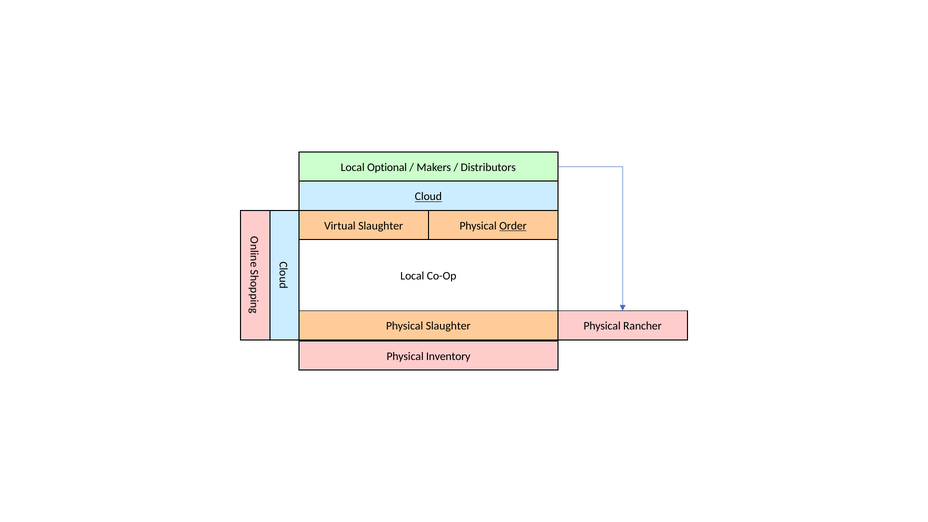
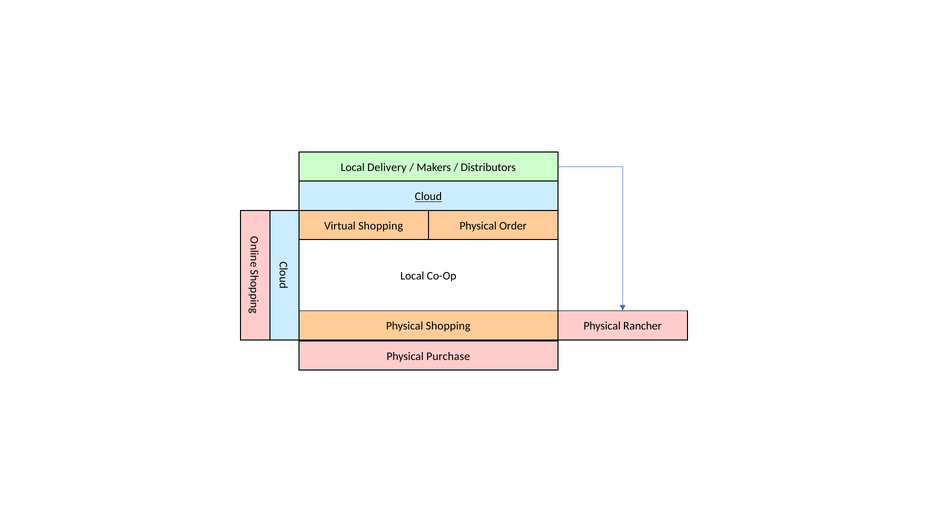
Optional: Optional -> Delivery
Virtual Slaughter: Slaughter -> Shopping
Order underline: present -> none
Physical Slaughter: Slaughter -> Shopping
Inventory: Inventory -> Purchase
